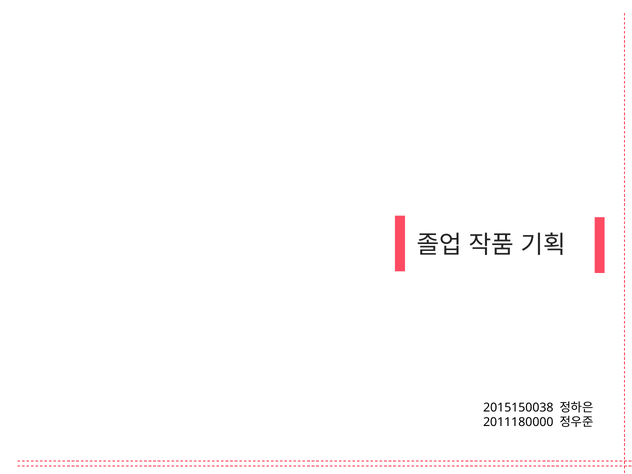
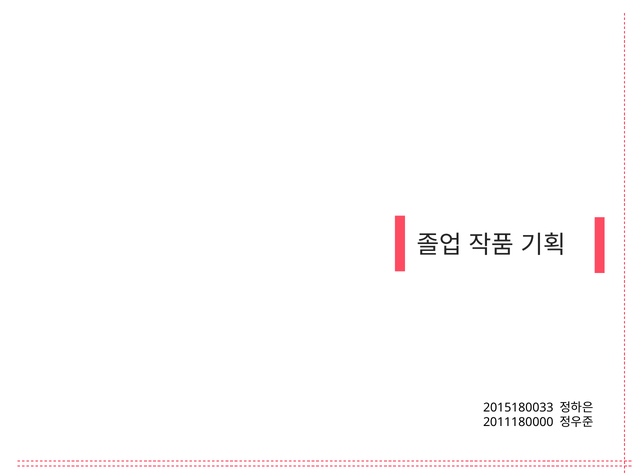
2015150038: 2015150038 -> 2015180033
